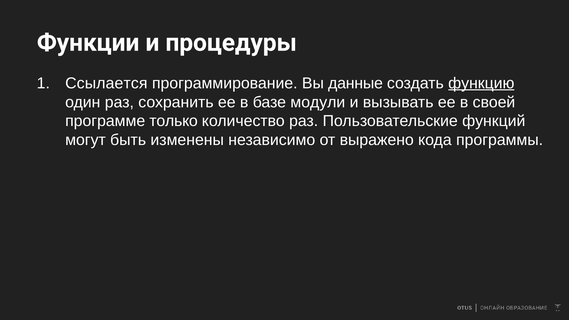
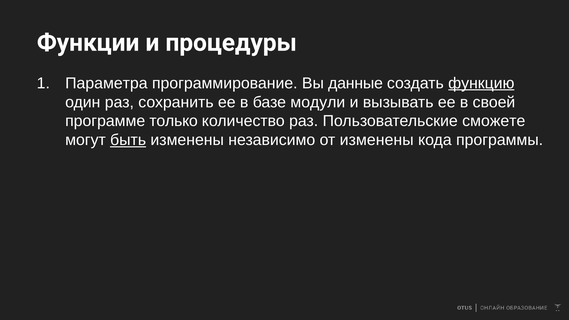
Ссылается: Ссылается -> Параметра
функций: функций -> сможете
быть underline: none -> present
от выражено: выражено -> изменены
